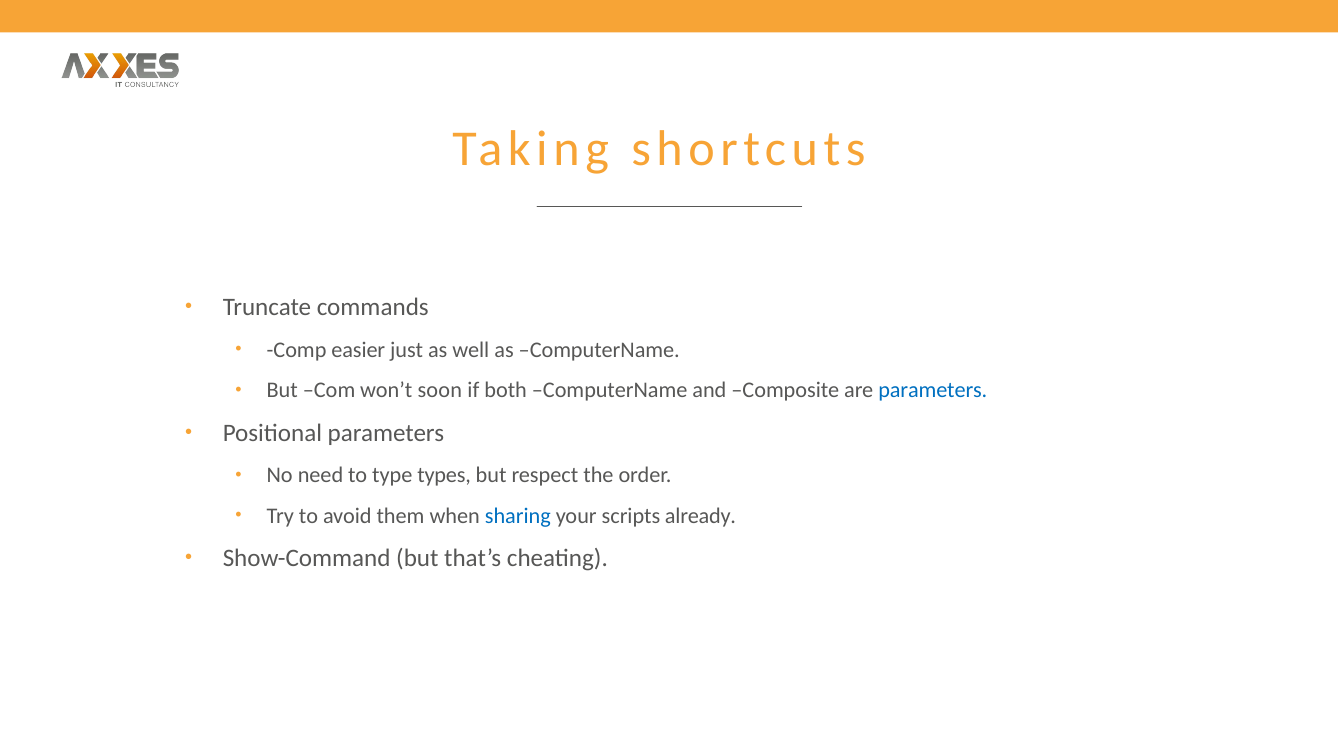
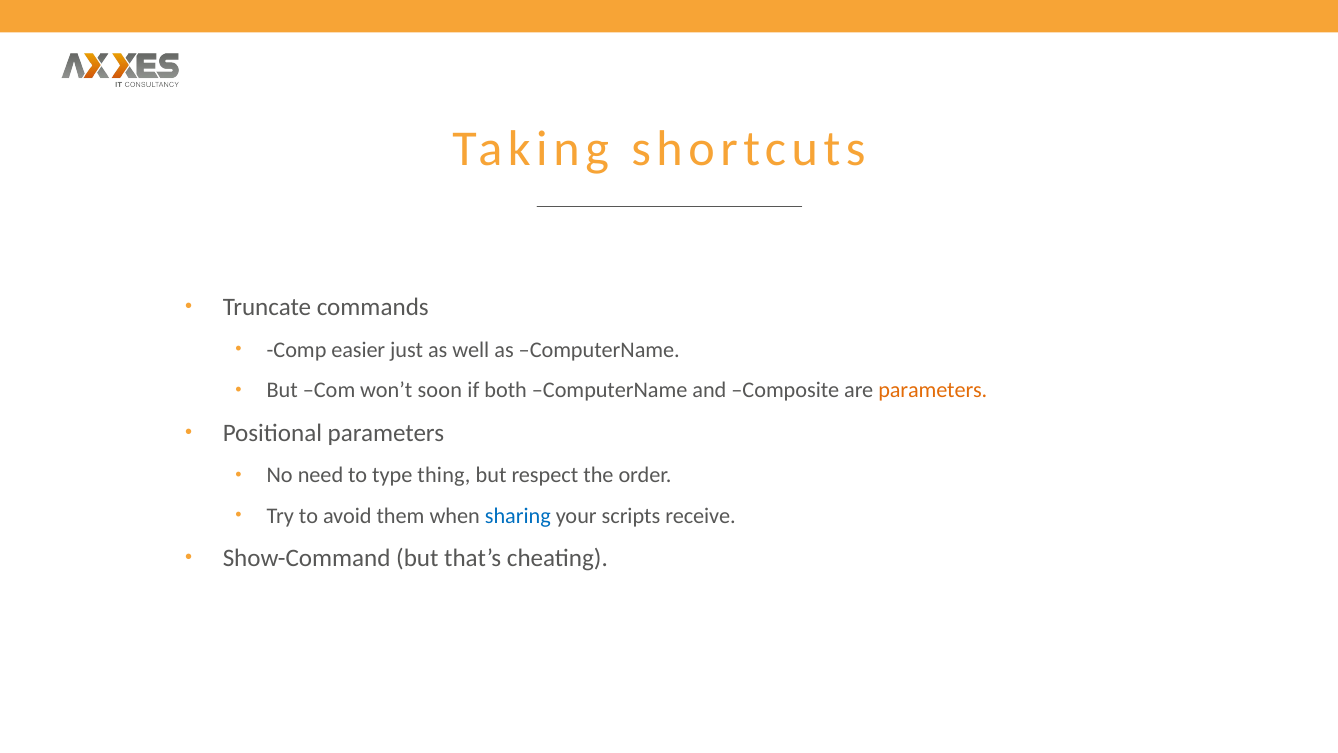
parameters at (933, 390) colour: blue -> orange
types: types -> thing
already: already -> receive
